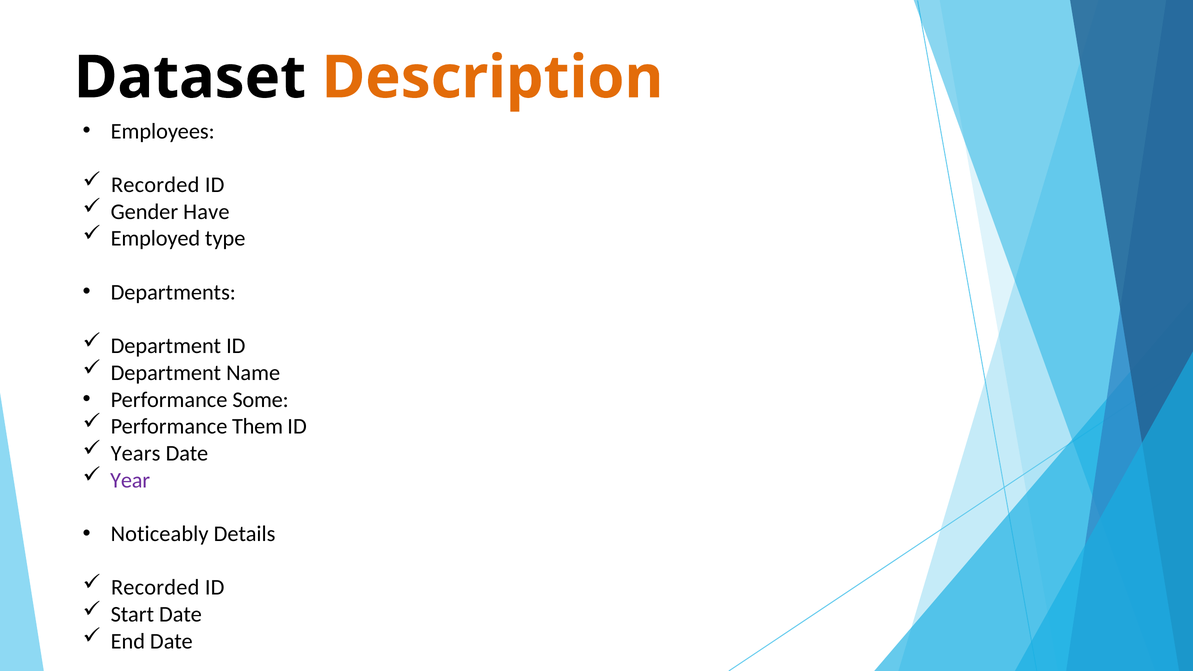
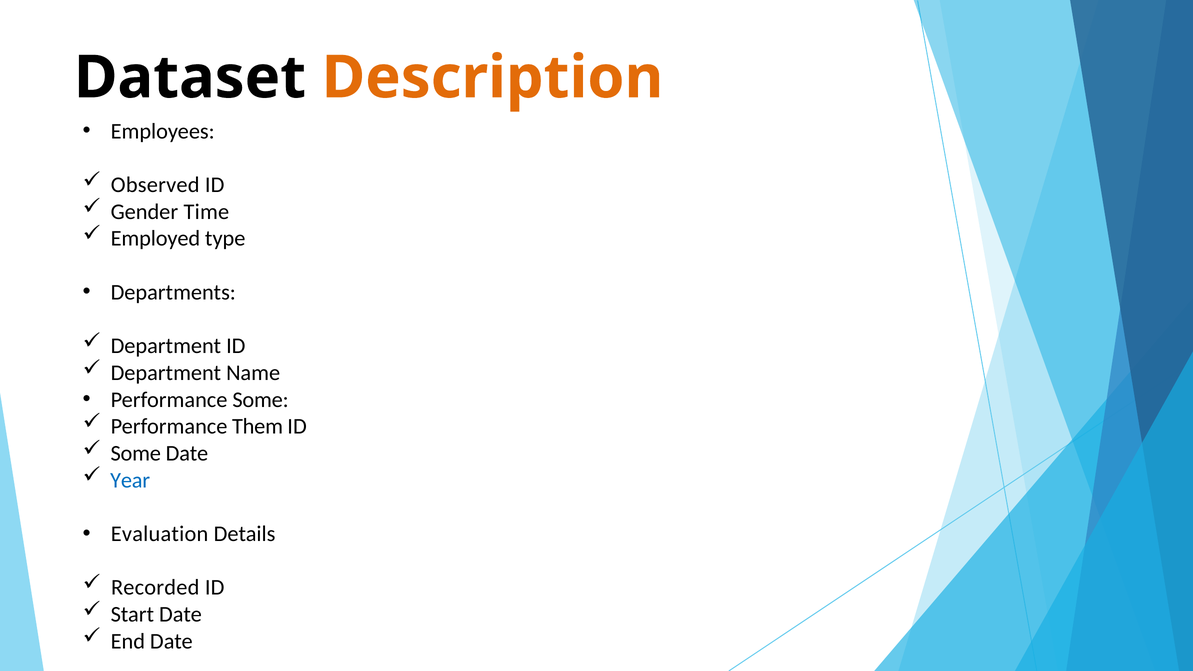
Recorded at (155, 185): Recorded -> Observed
Have: Have -> Time
Years at (136, 453): Years -> Some
Year colour: purple -> blue
Noticeably: Noticeably -> Evaluation
